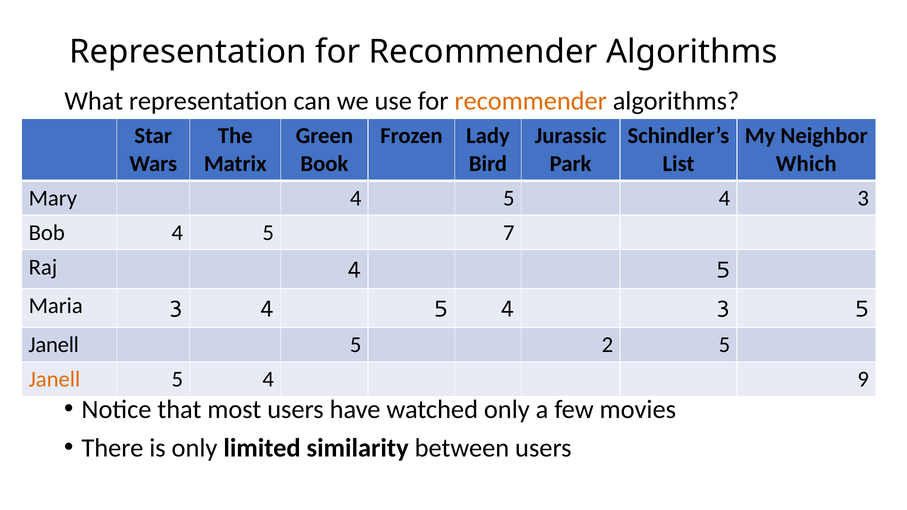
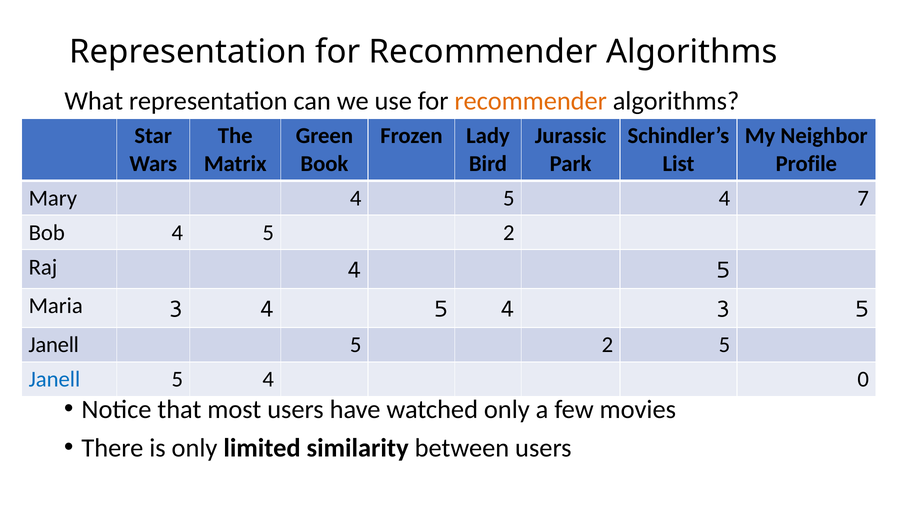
Which: Which -> Profile
3 at (863, 198): 3 -> 7
4 5 7: 7 -> 2
Janell at (54, 379) colour: orange -> blue
9: 9 -> 0
